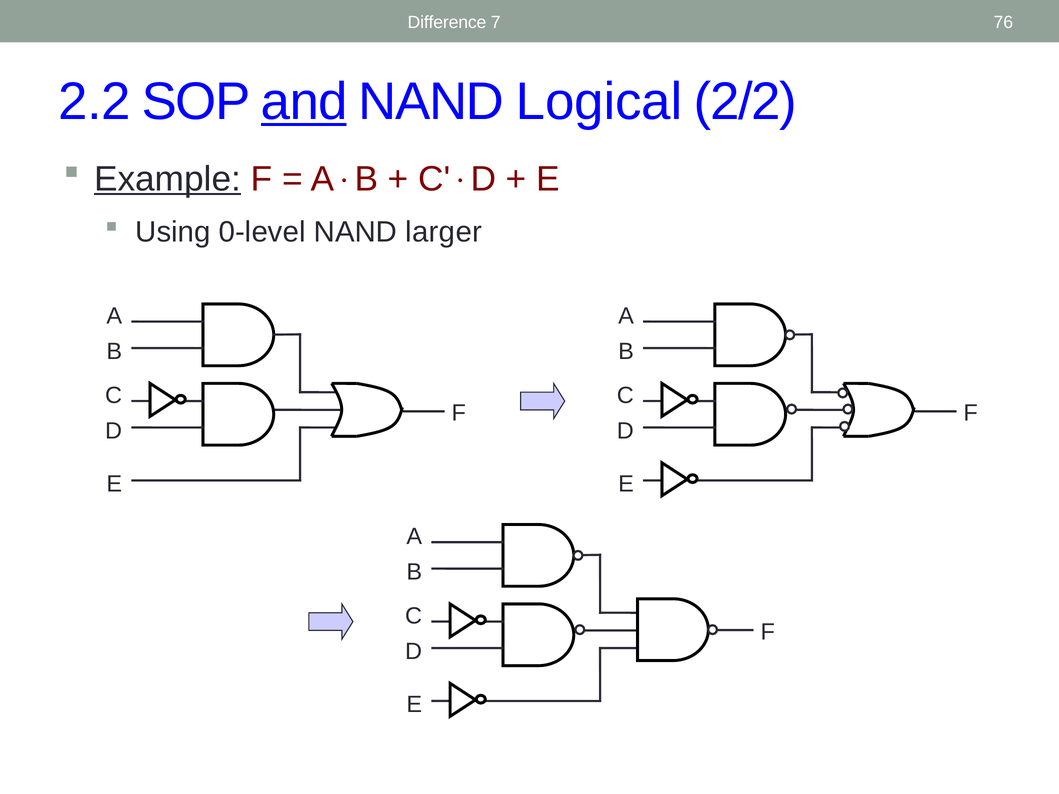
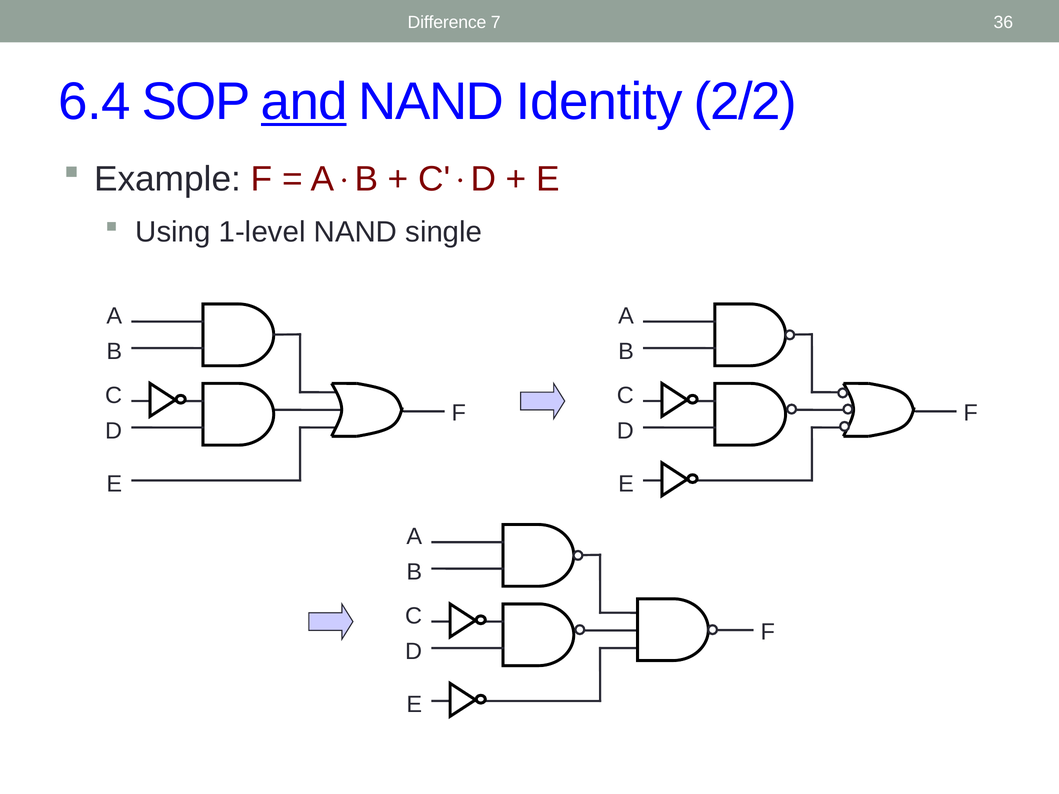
76: 76 -> 36
2.2: 2.2 -> 6.4
Logical: Logical -> Identity
Example underline: present -> none
0-level: 0-level -> 1-level
larger: larger -> single
